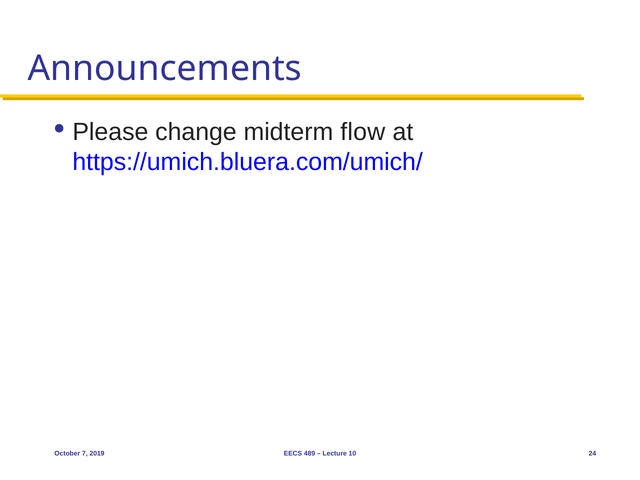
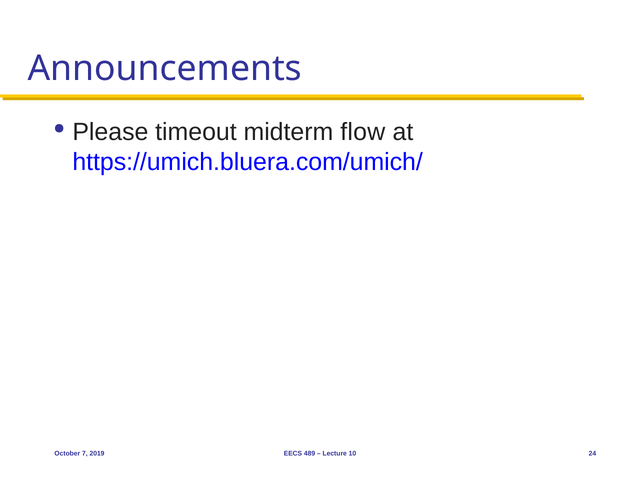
change: change -> timeout
